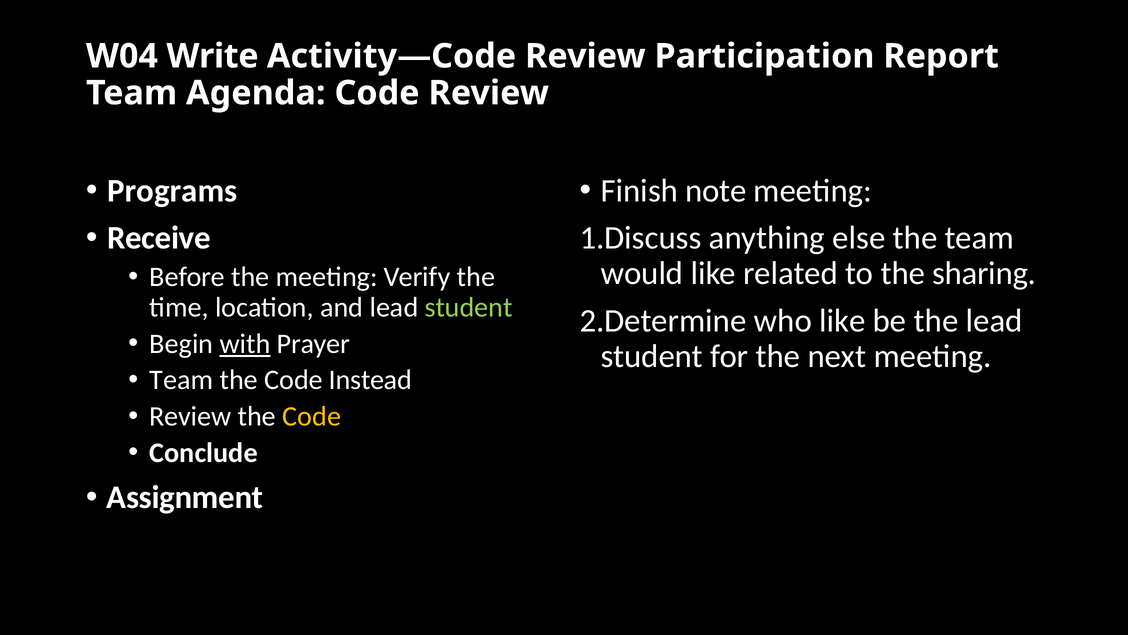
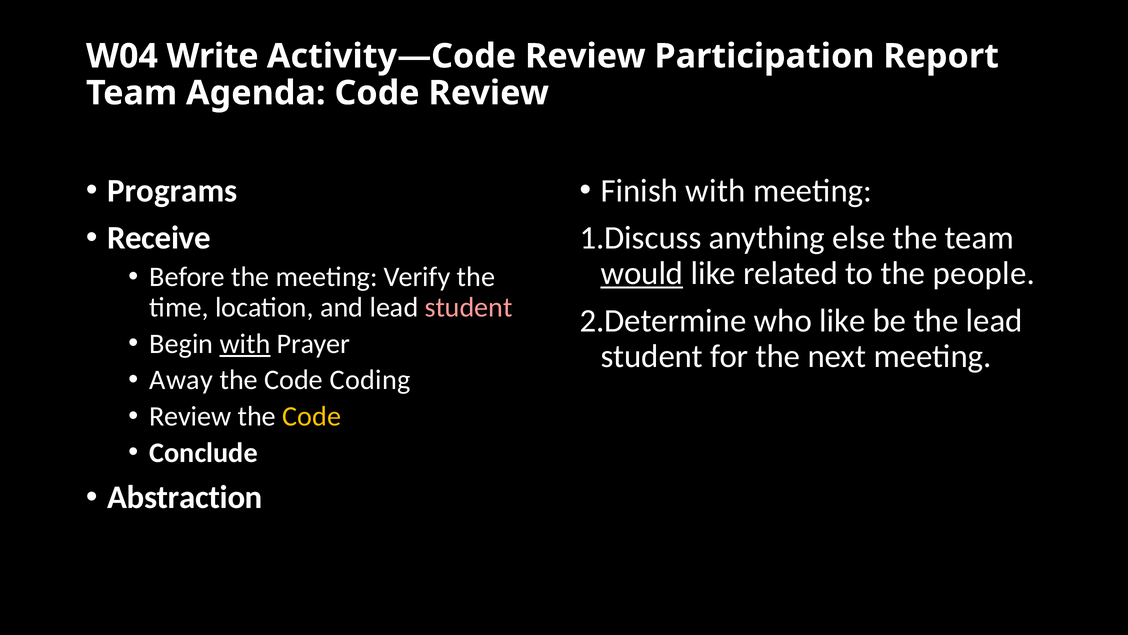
Finish note: note -> with
would underline: none -> present
sharing: sharing -> people
student at (469, 307) colour: light green -> pink
Team at (181, 380): Team -> Away
Instead: Instead -> Coding
Assignment: Assignment -> Abstraction
